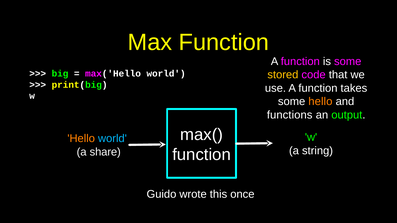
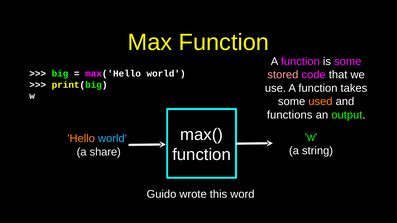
stored colour: yellow -> pink
some hello: hello -> used
once: once -> word
